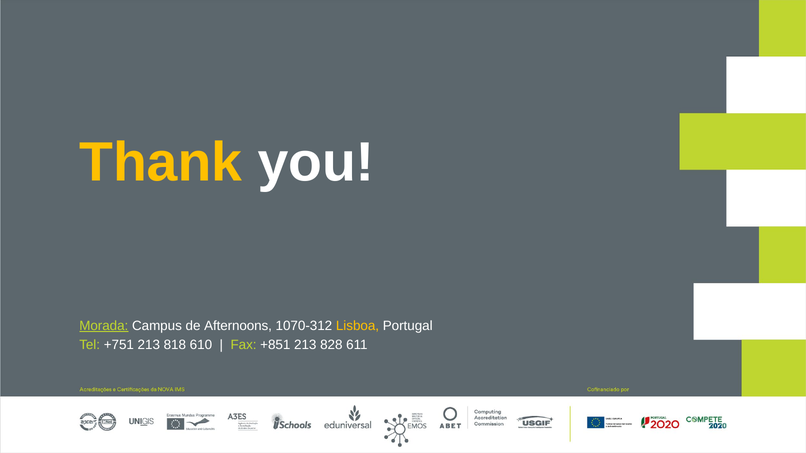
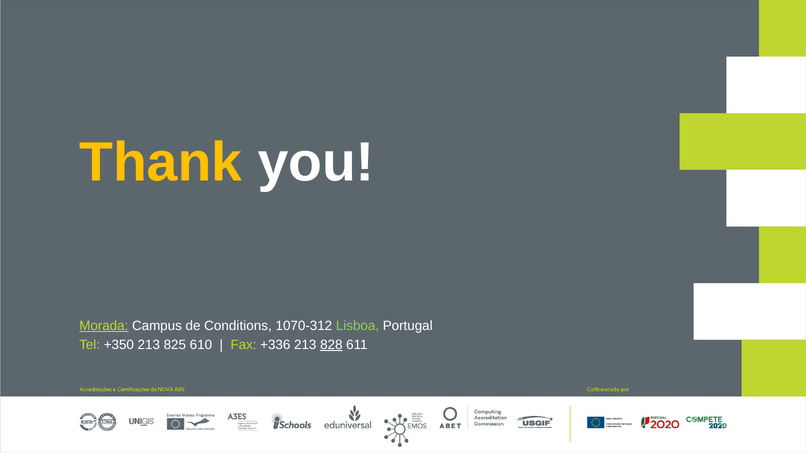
Afternoons: Afternoons -> Conditions
Lisboa colour: yellow -> light green
+751: +751 -> +350
818: 818 -> 825
+851: +851 -> +336
828 underline: none -> present
